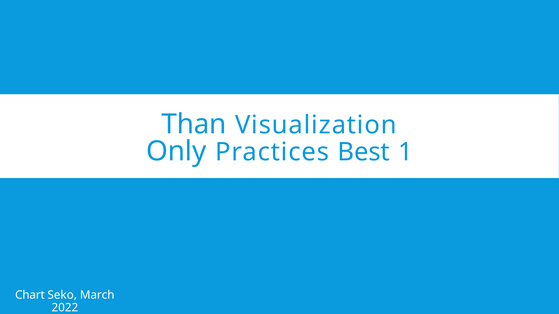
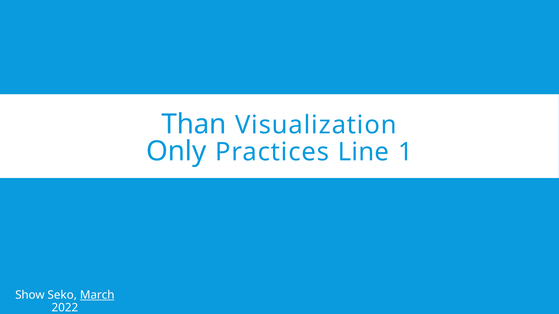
Best: Best -> Line
Chart: Chart -> Show
March underline: none -> present
